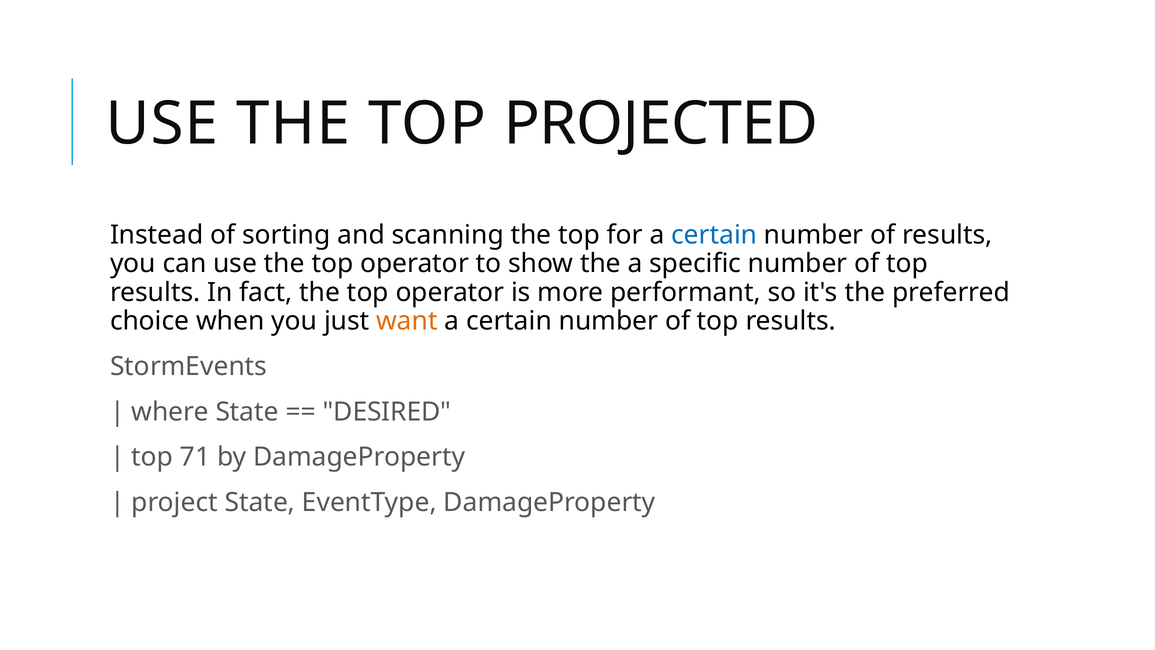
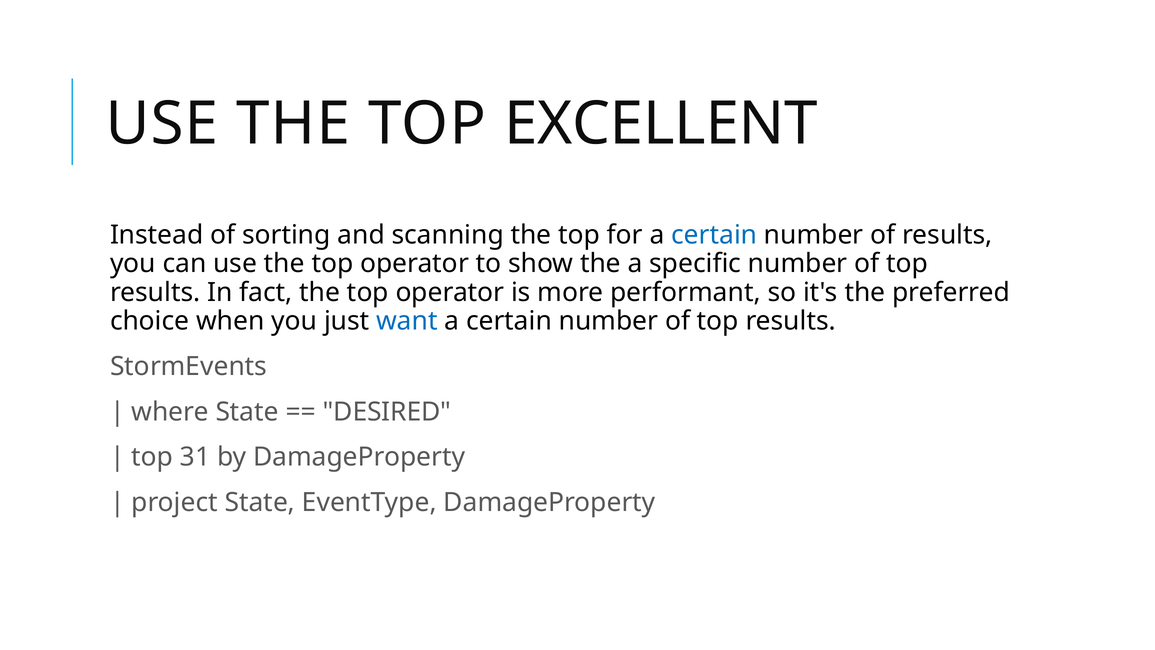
PROJECTED: PROJECTED -> EXCELLENT
want colour: orange -> blue
71: 71 -> 31
